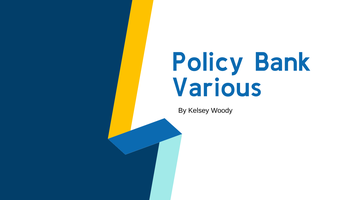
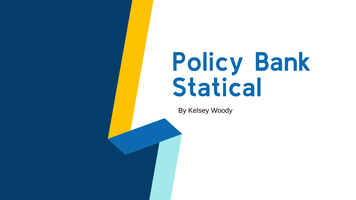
Various: Various -> Statical
